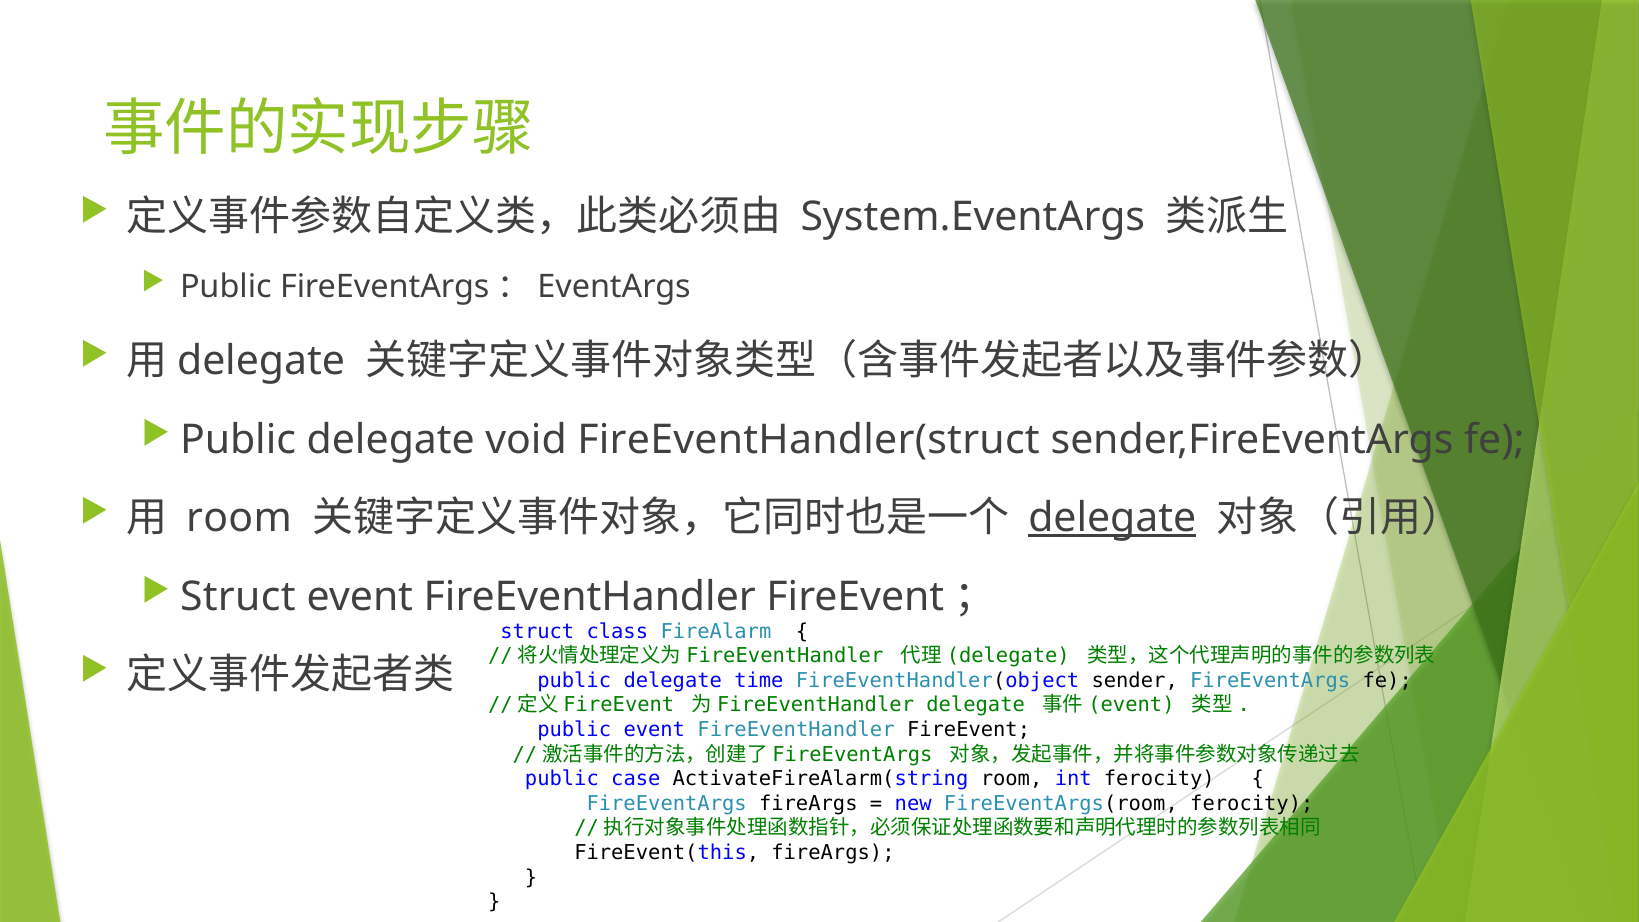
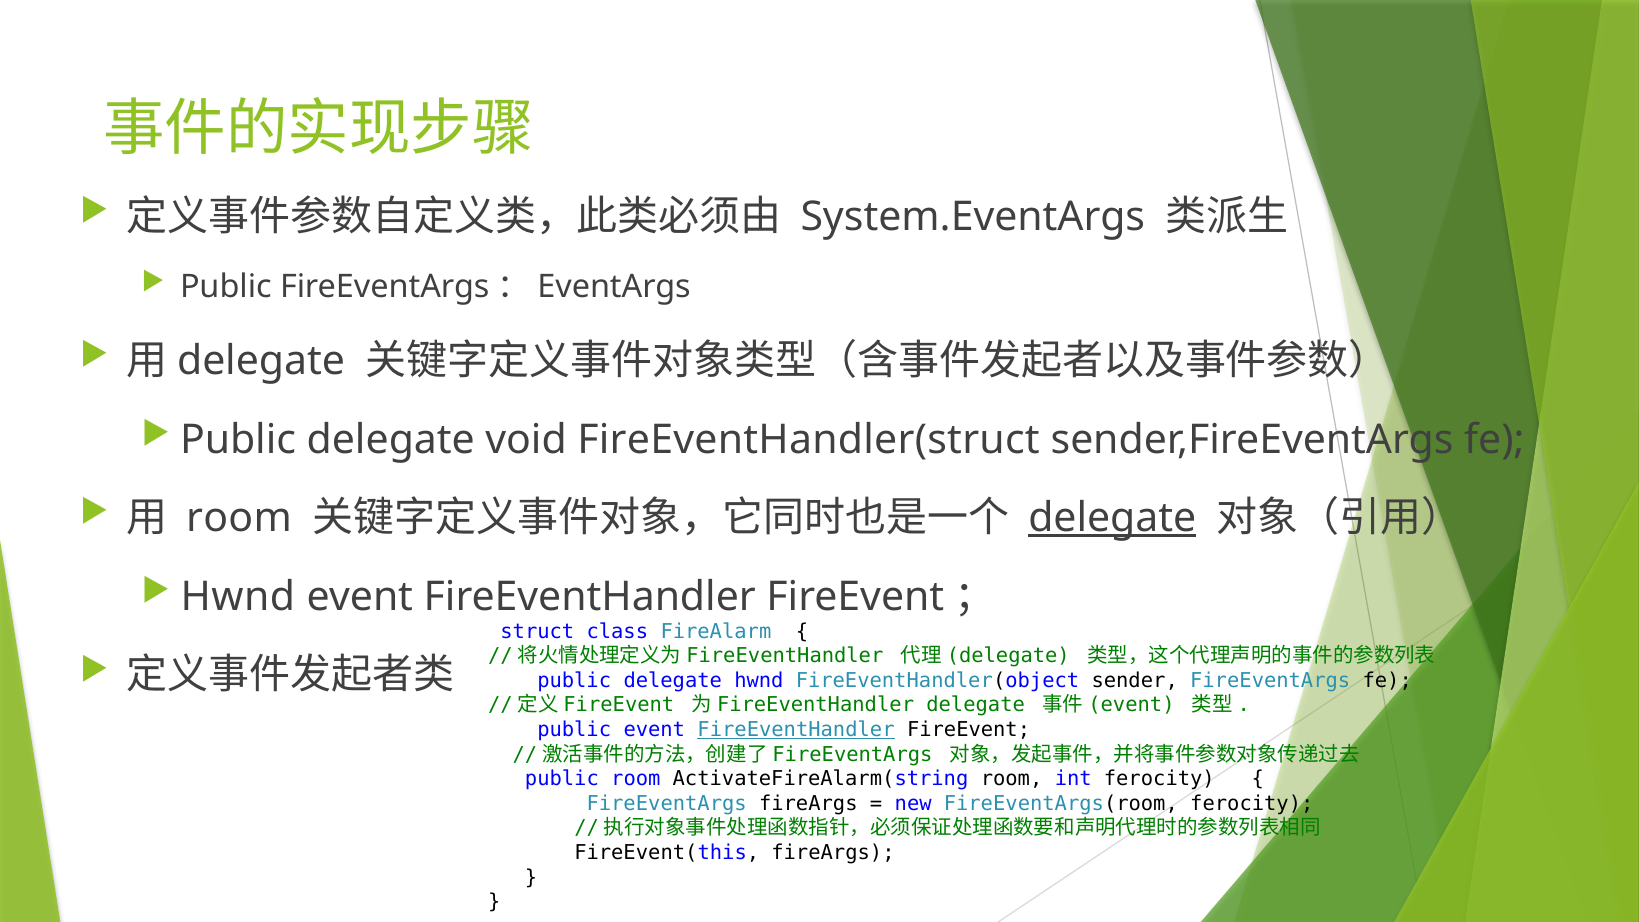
Struct at (238, 597): Struct -> Hwnd
delegate time: time -> hwnd
FireEventHandler at (796, 730) underline: none -> present
public case: case -> room
